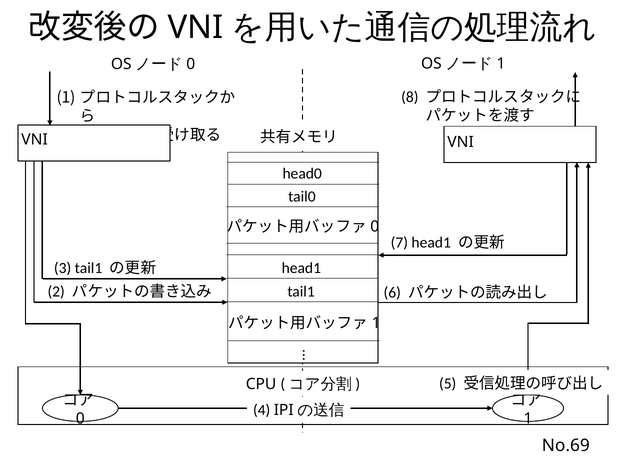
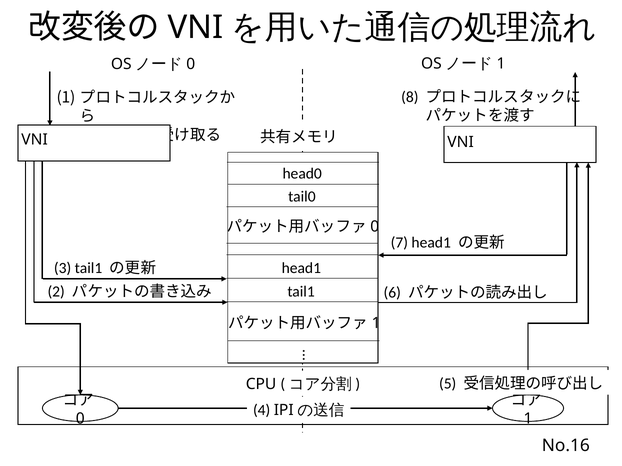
No.69: No.69 -> No.16
